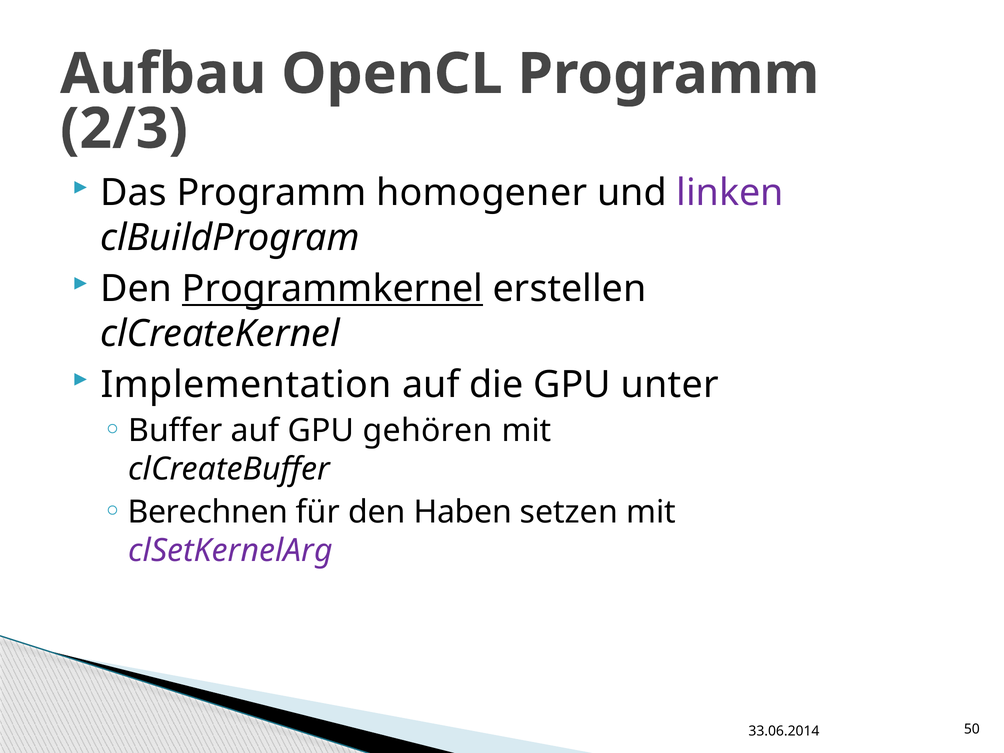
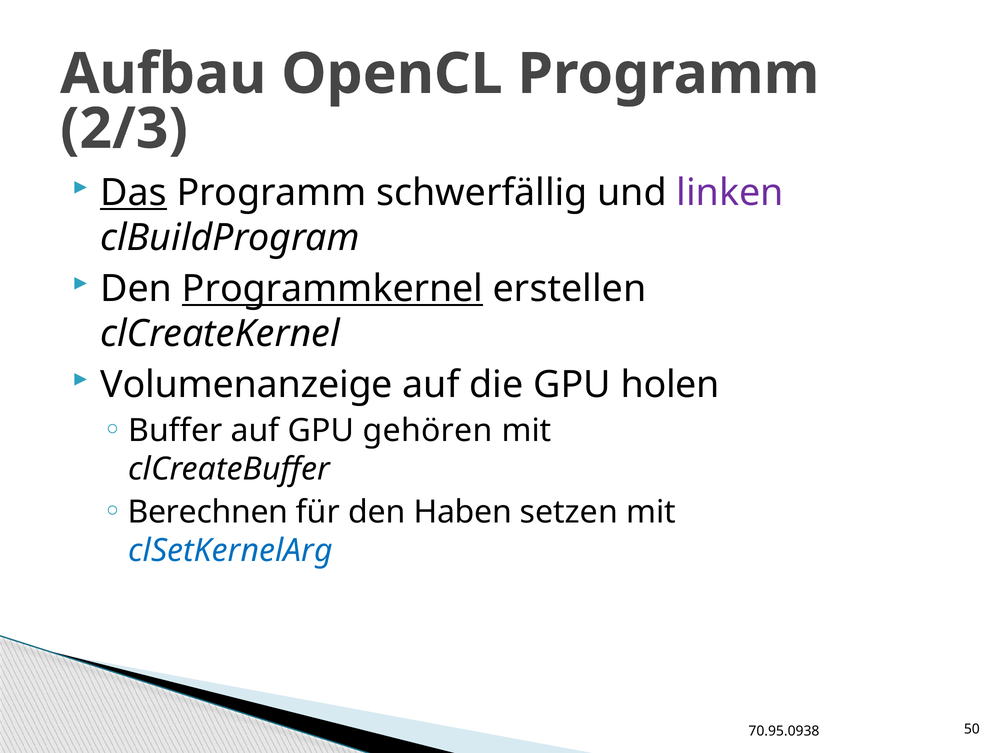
Das underline: none -> present
homogener: homogener -> schwerfällig
Implementation: Implementation -> Volumenanzeige
unter: unter -> holen
clSetKernelArg colour: purple -> blue
33.06.2014: 33.06.2014 -> 70.95.0938
